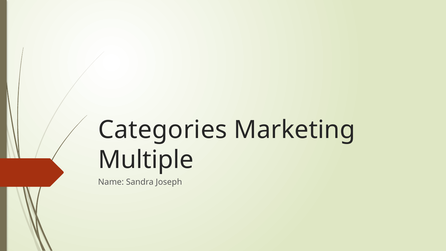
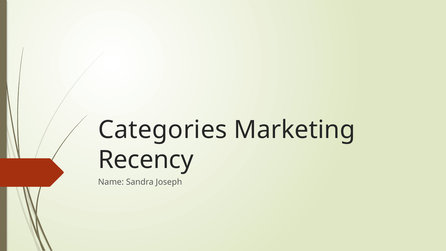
Multiple: Multiple -> Recency
